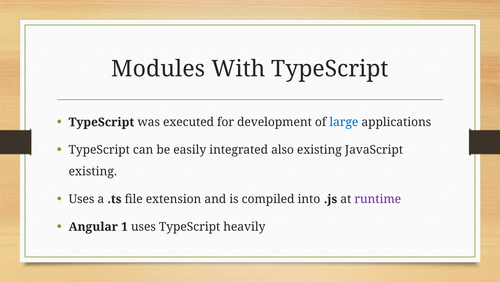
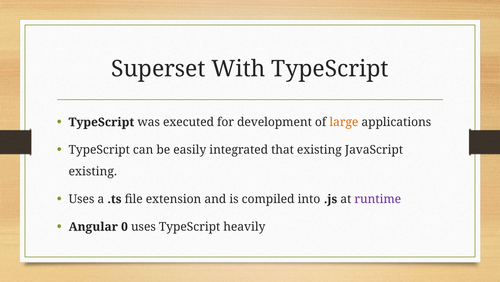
Modules: Modules -> Superset
large colour: blue -> orange
also: also -> that
1: 1 -> 0
